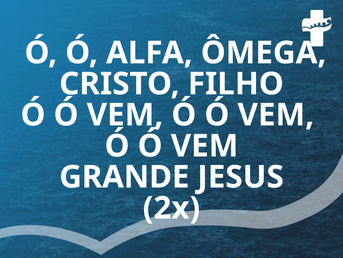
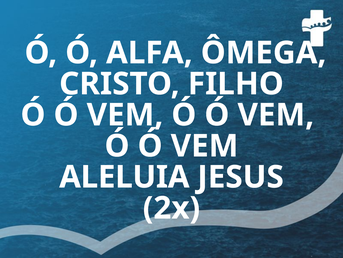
GRANDE: GRANDE -> ALELUIA
